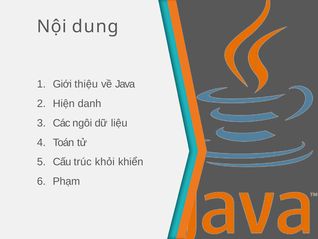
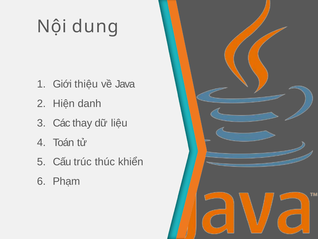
ngôi: ngôi -> thay
khỏi: khỏi -> thúc
